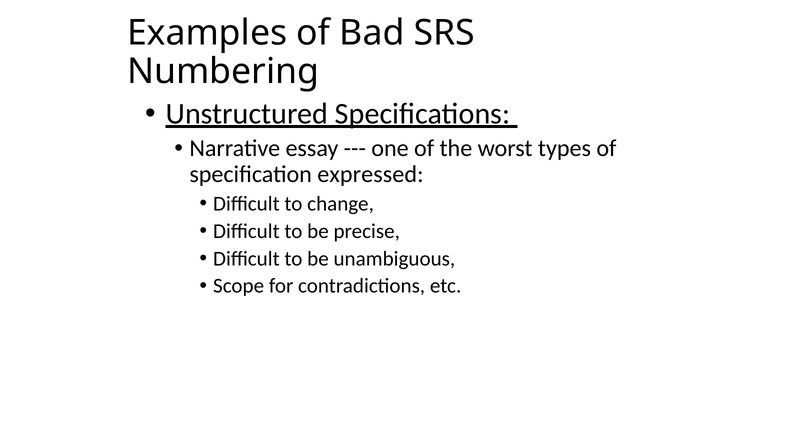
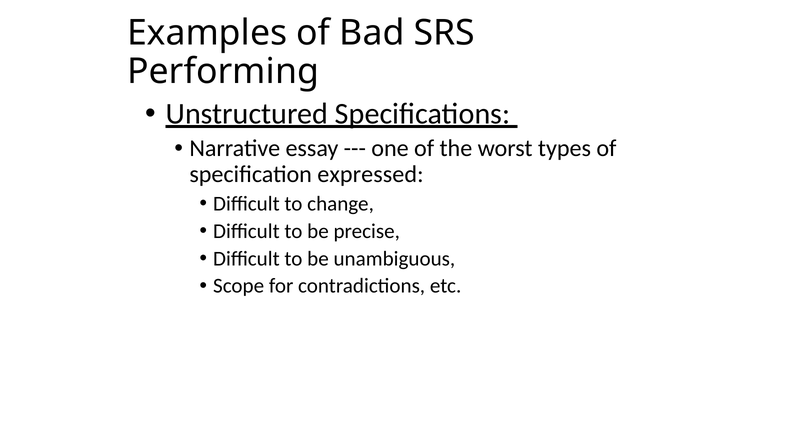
Numbering: Numbering -> Performing
